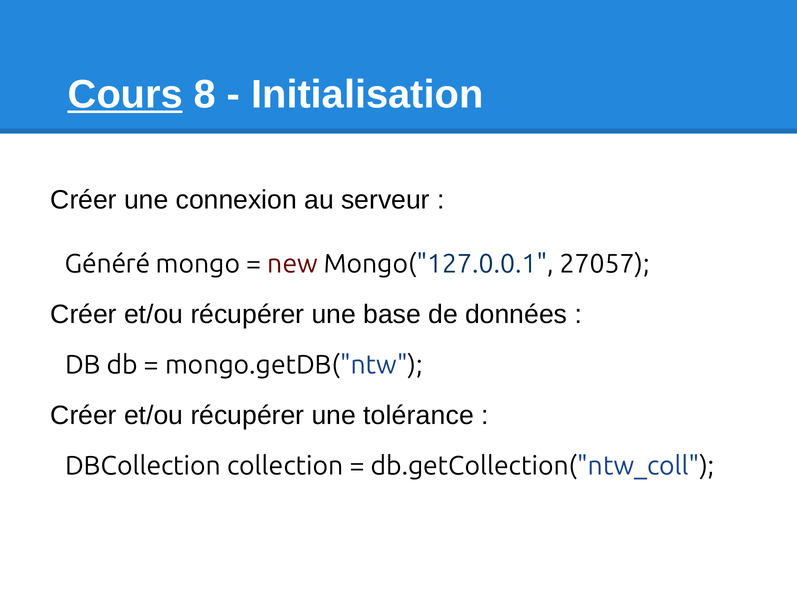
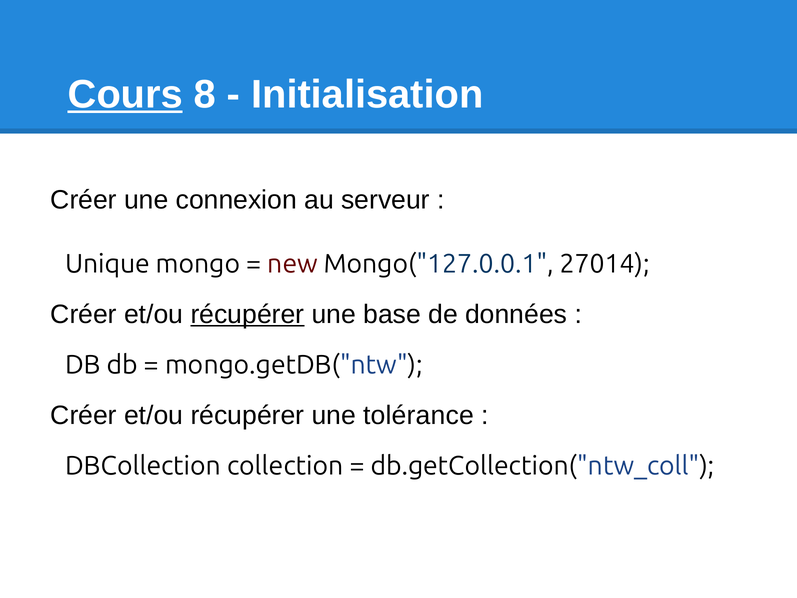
Généré: Généré -> Unique
27057: 27057 -> 27014
récupérer at (247, 314) underline: none -> present
